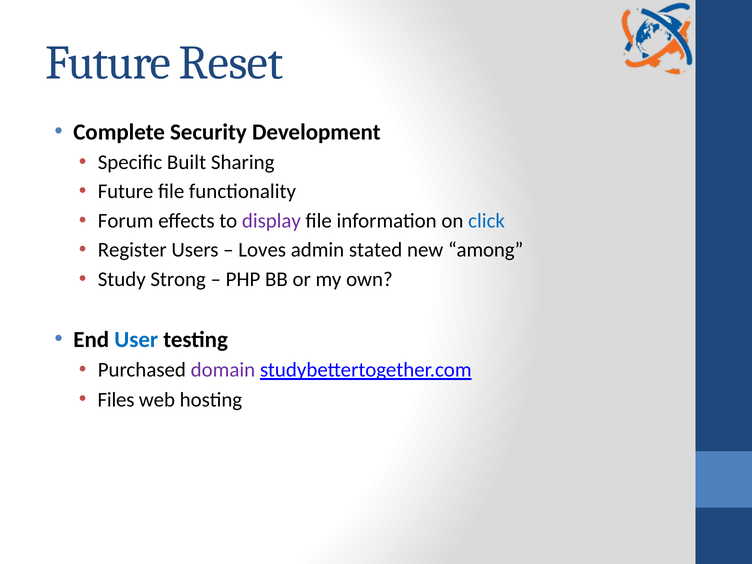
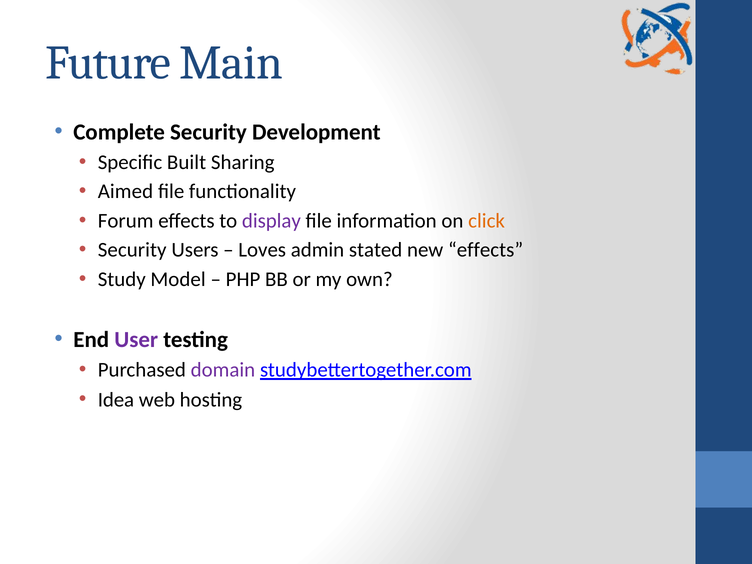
Reset: Reset -> Main
Future at (126, 192): Future -> Aimed
click colour: blue -> orange
Register at (132, 250): Register -> Security
new among: among -> effects
Strong: Strong -> Model
User colour: blue -> purple
Files: Files -> Idea
